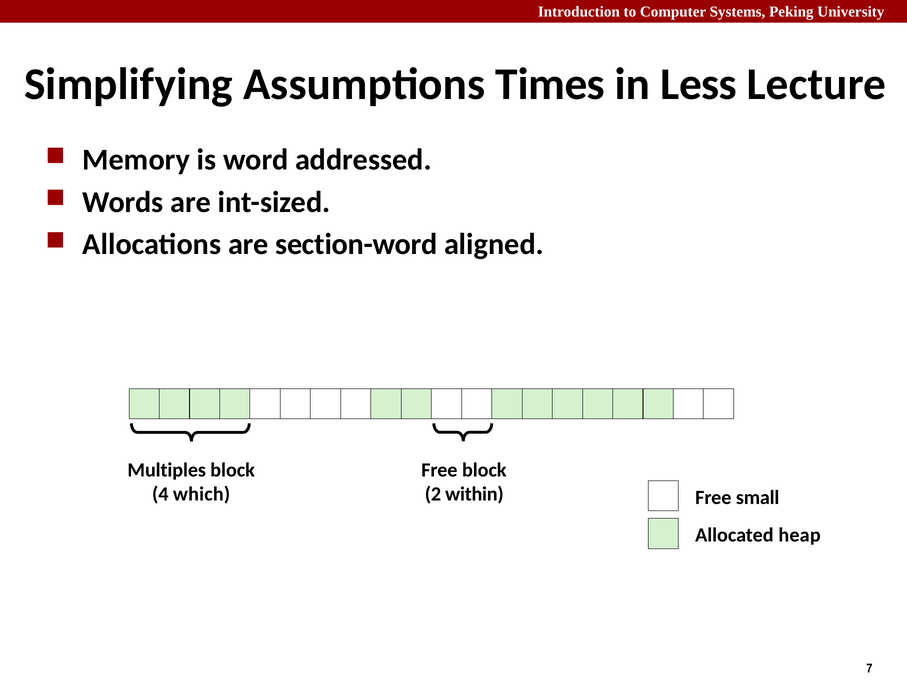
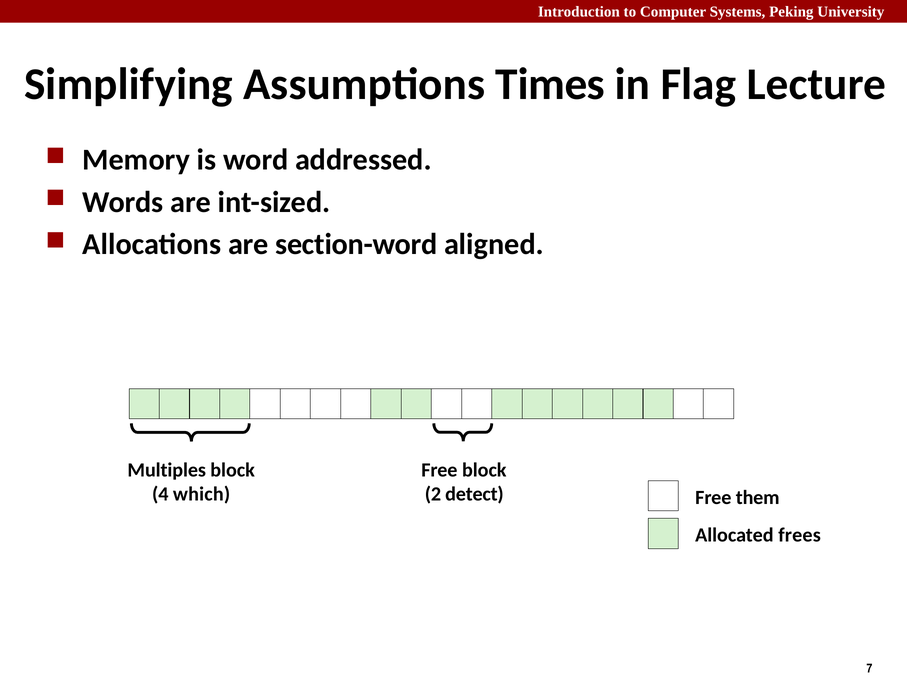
Less: Less -> Flag
within: within -> detect
small: small -> them
heap: heap -> frees
